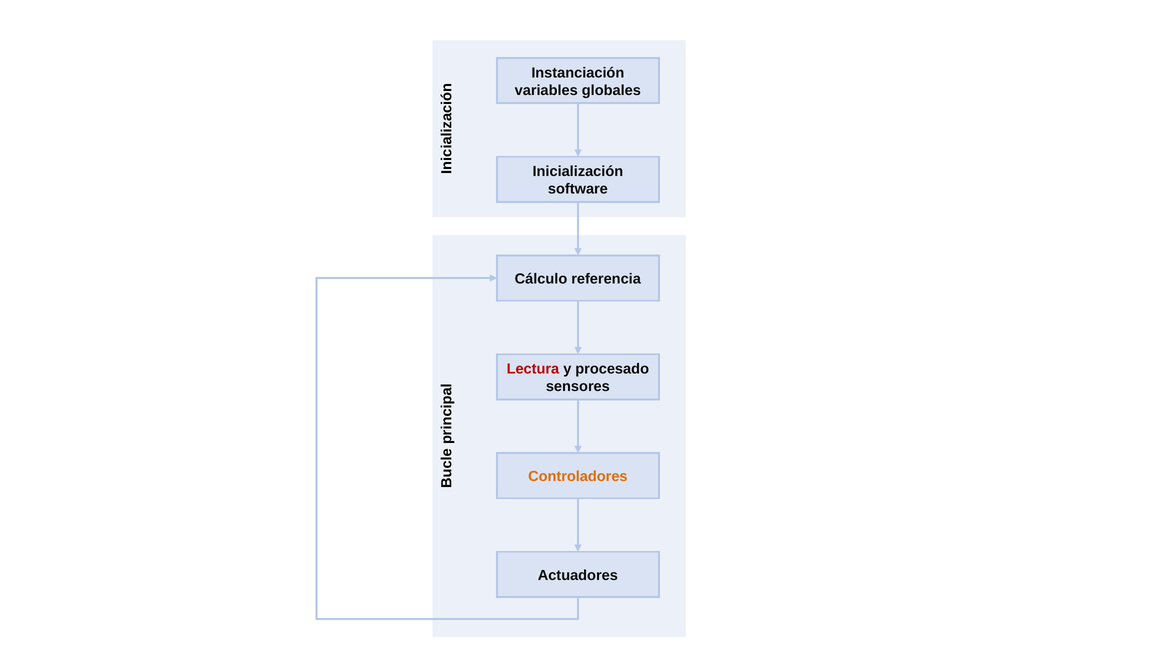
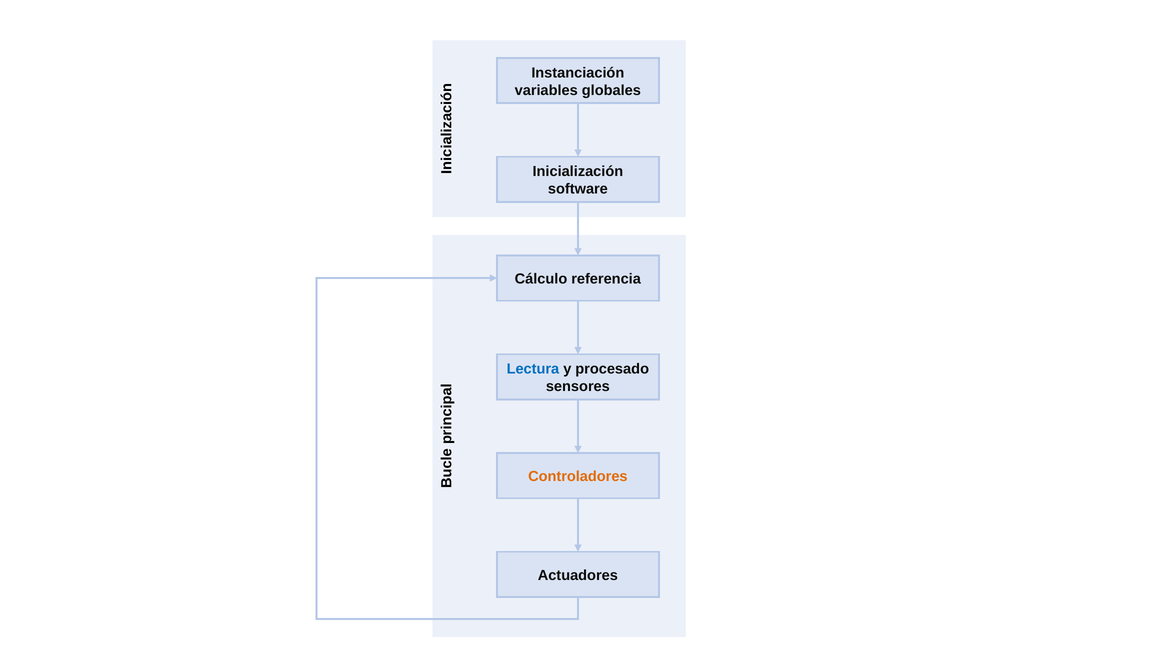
Lectura colour: red -> blue
